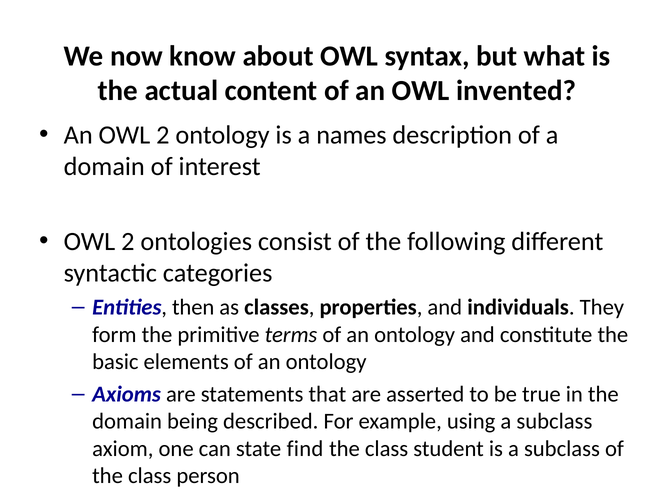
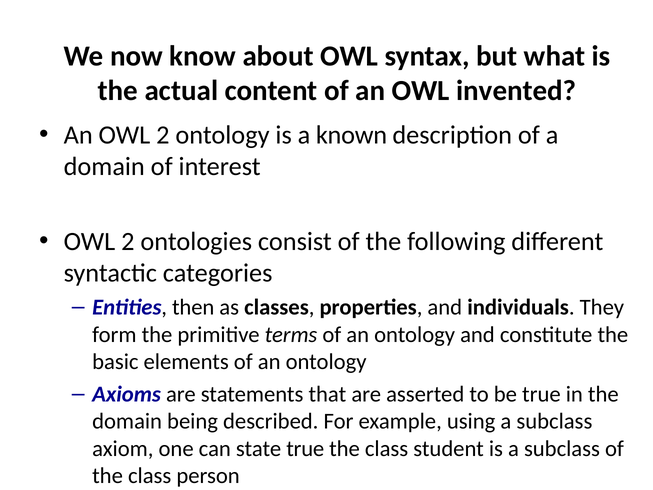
names: names -> known
state find: find -> true
